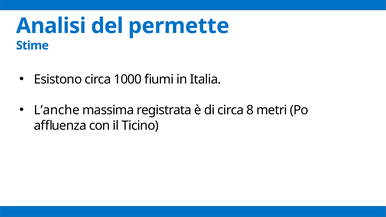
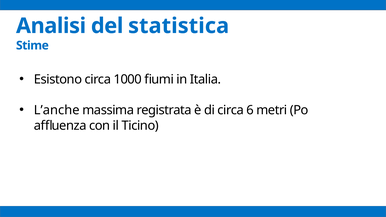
permette: permette -> statistica
8: 8 -> 6
